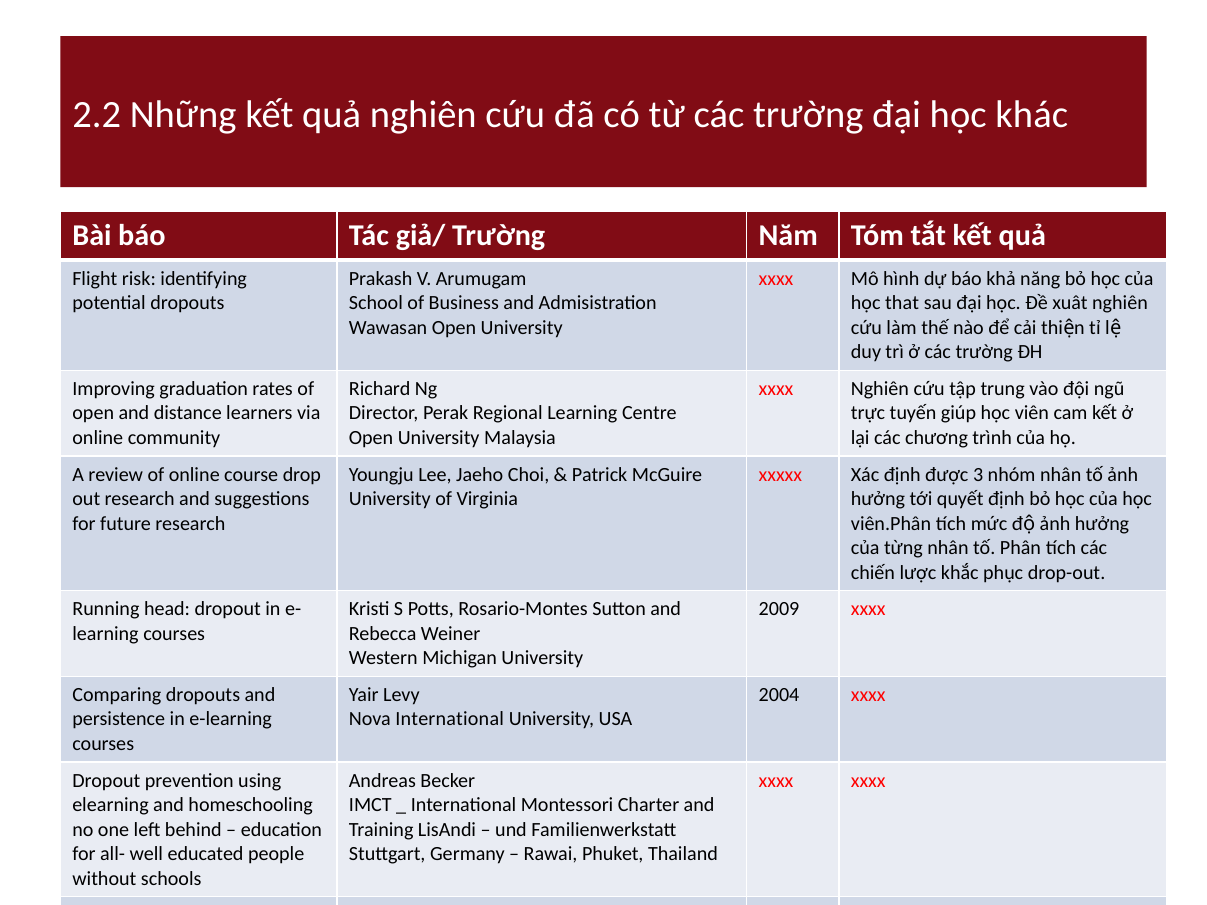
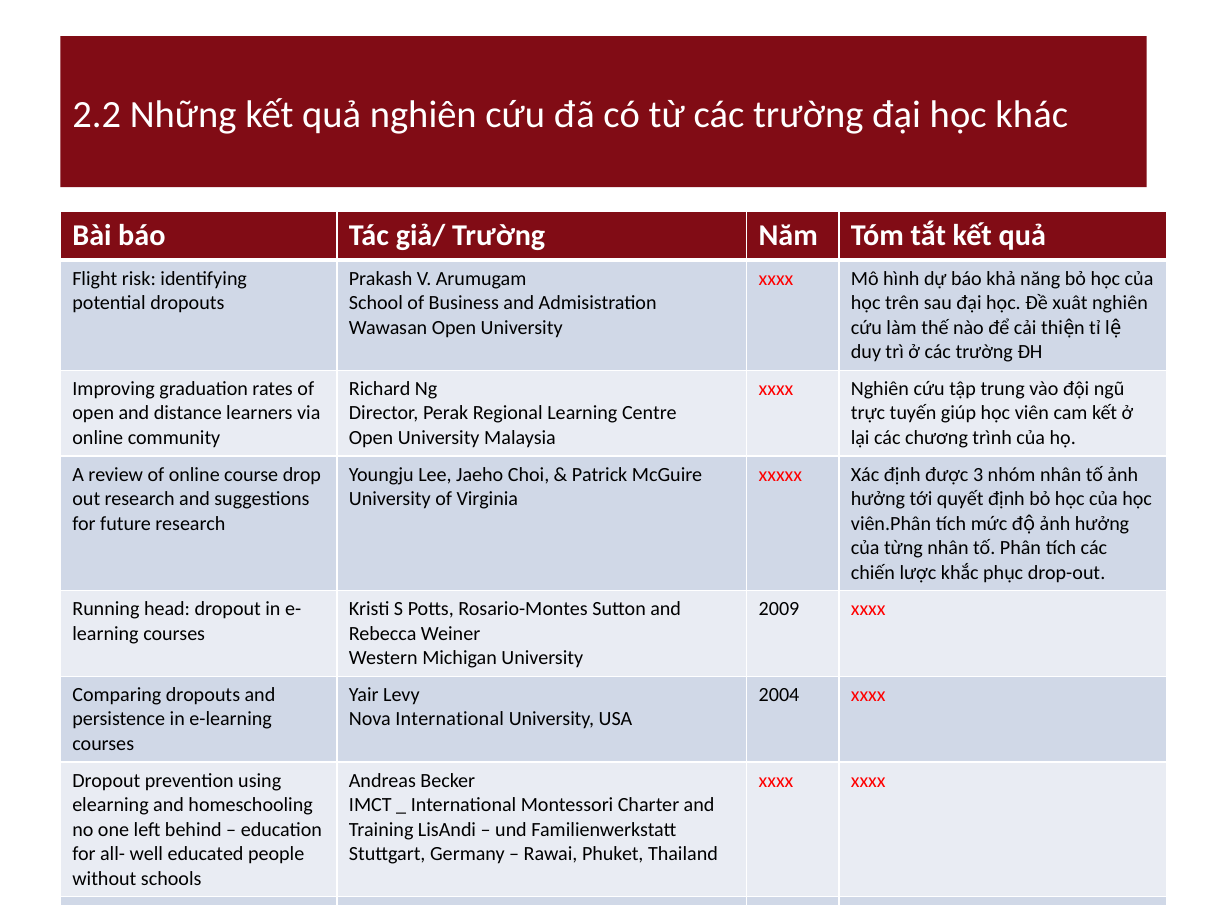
that: that -> trên
